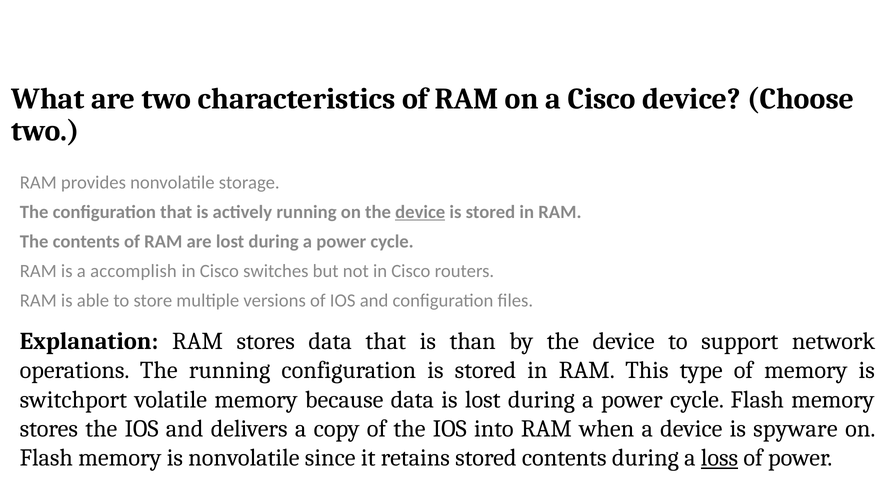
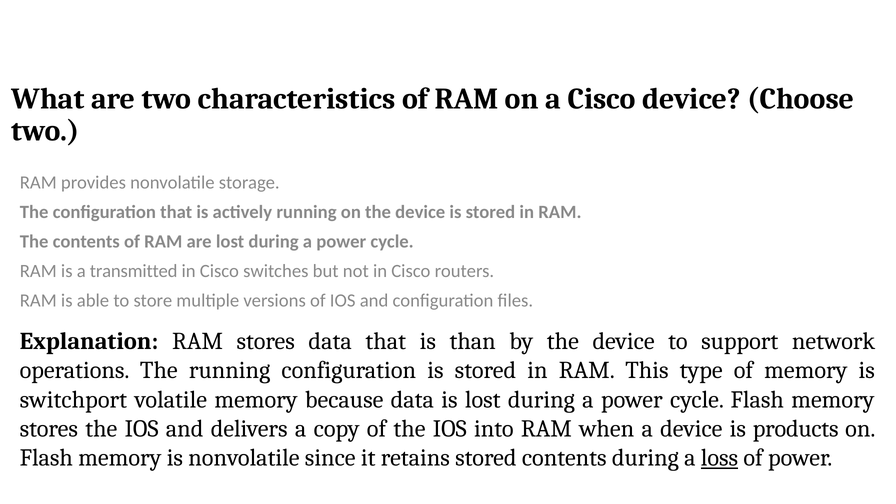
device at (420, 212) underline: present -> none
accomplish: accomplish -> transmitted
spyware: spyware -> products
